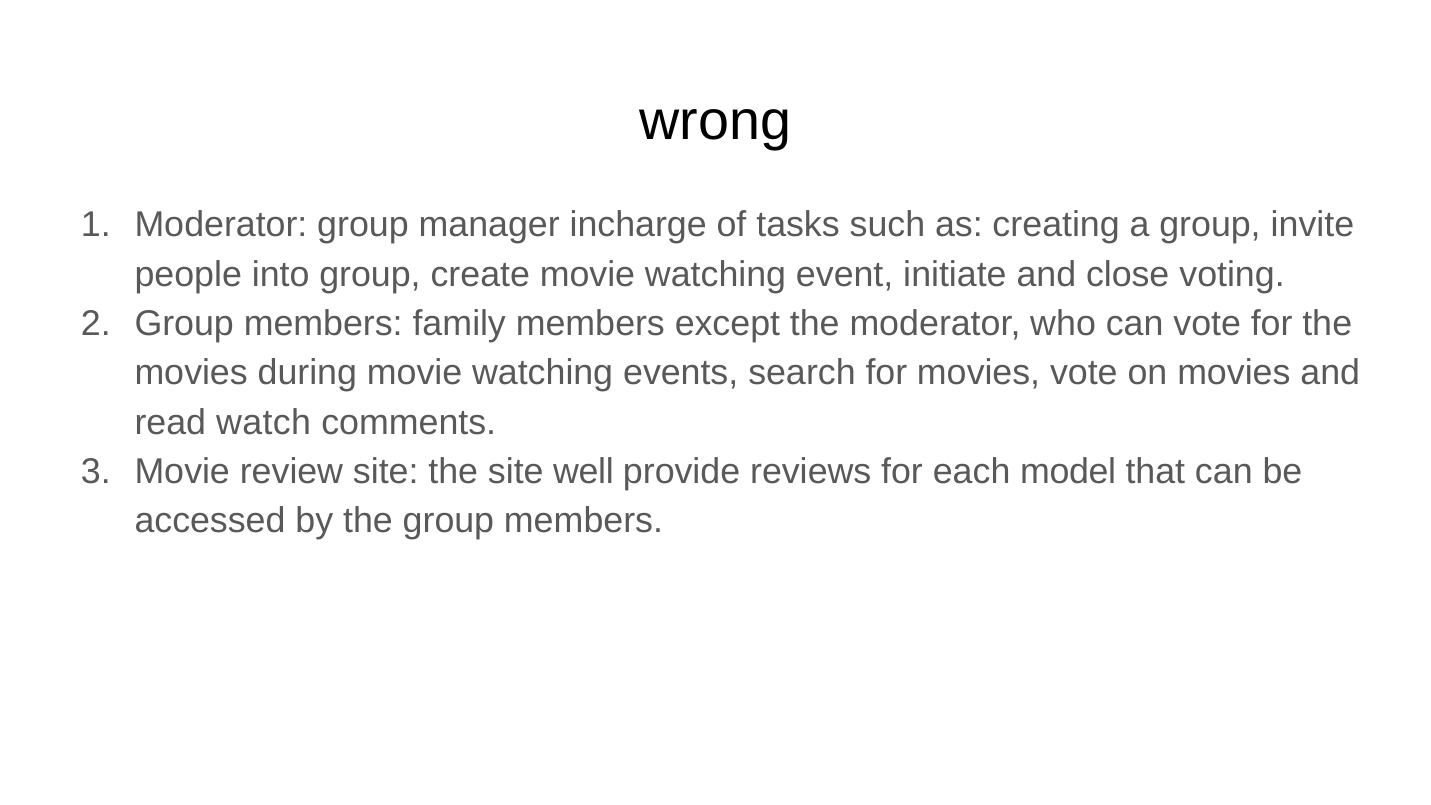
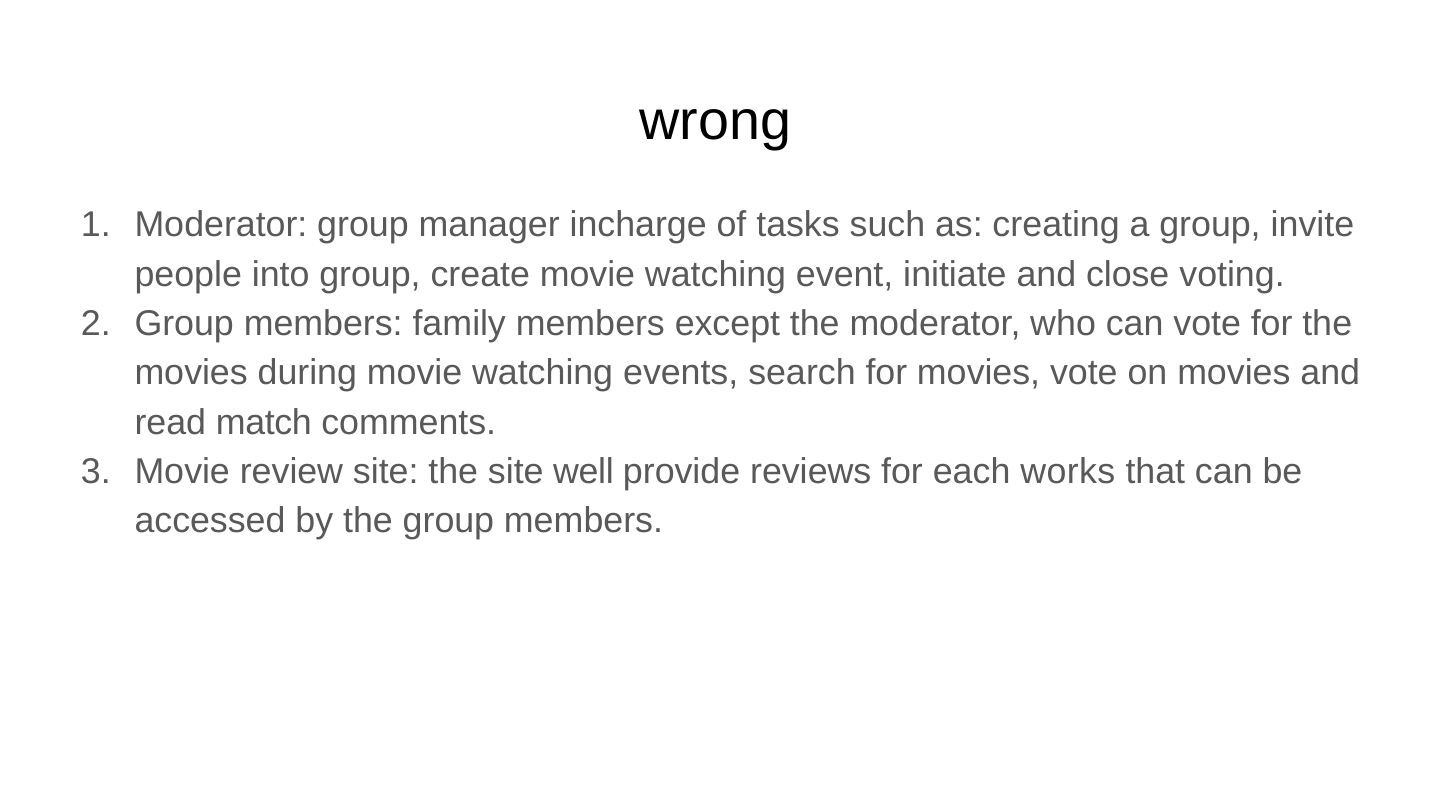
watch: watch -> match
model: model -> works
